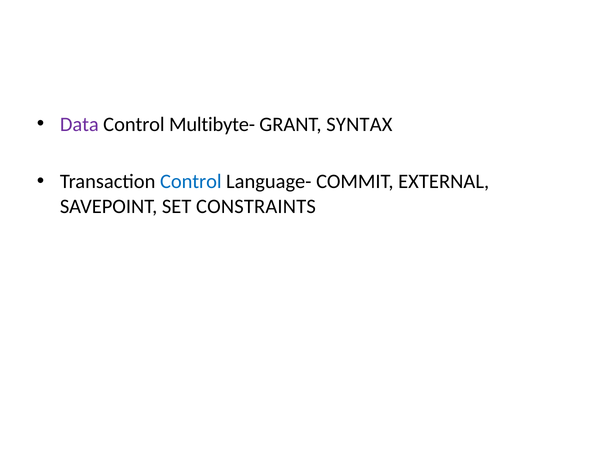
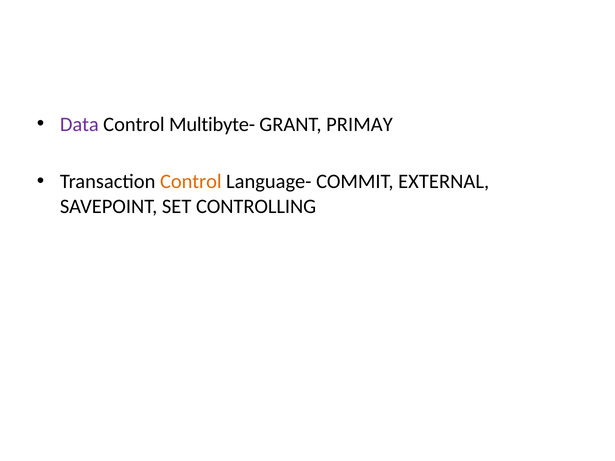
SYNTAX: SYNTAX -> PRIMAY
Control at (191, 182) colour: blue -> orange
CONSTRAINTS: CONSTRAINTS -> CONTROLLING
